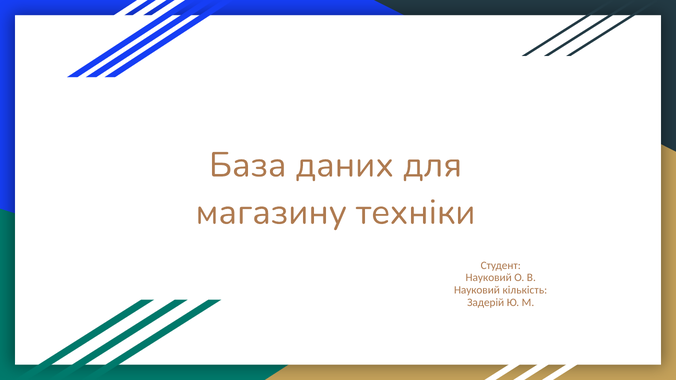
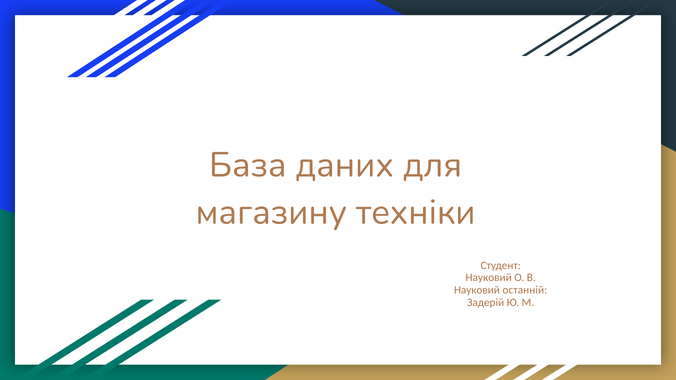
кількість: кількість -> останній
